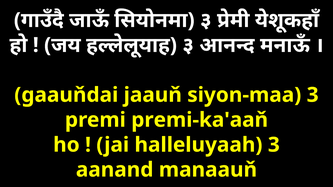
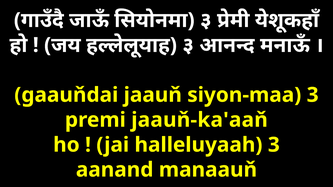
premi-ka'aaň: premi-ka'aaň -> jaauň-ka'aaň
